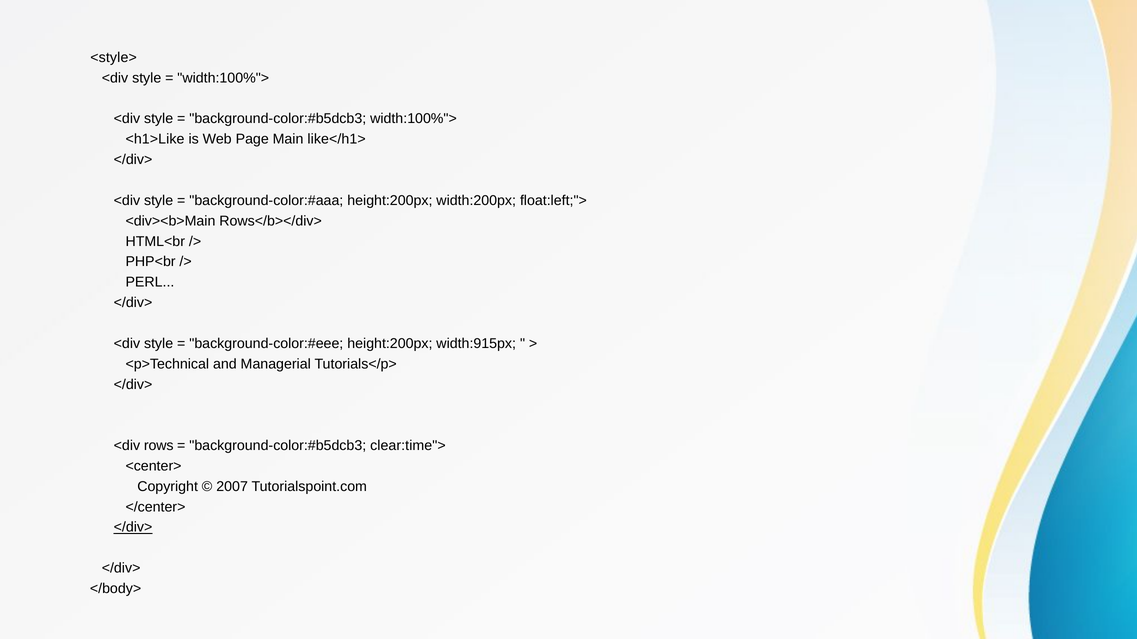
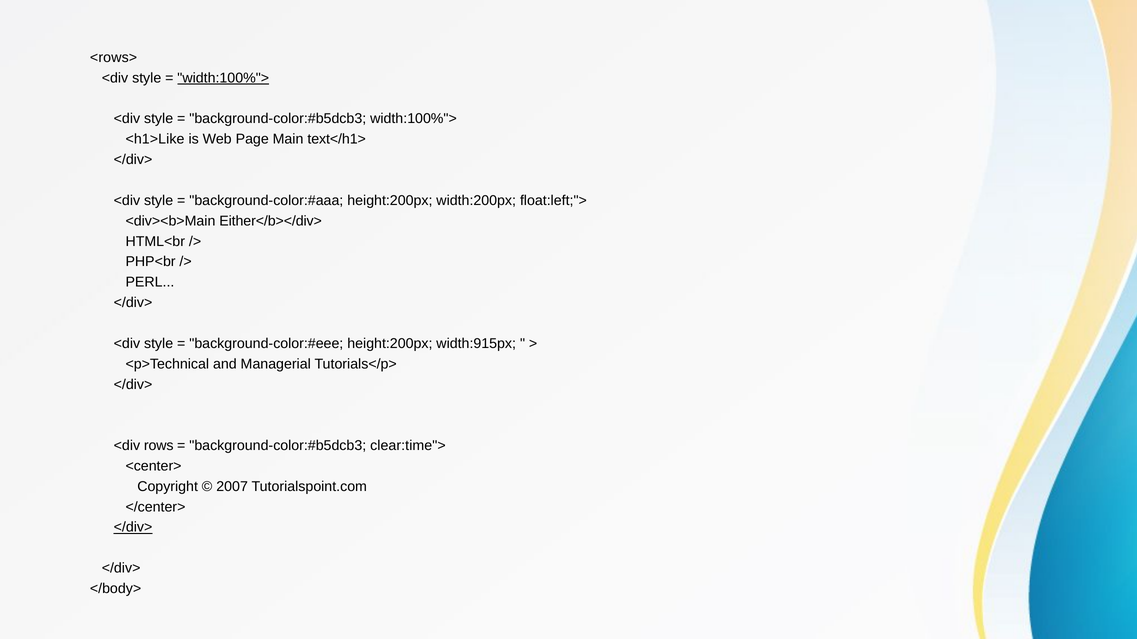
<style>: <style> -> <rows>
width:100%"> at (223, 78) underline: none -> present
like</h1>: like</h1> -> text</h1>
Rows</b></div>: Rows</b></div> -> Either</b></div>
